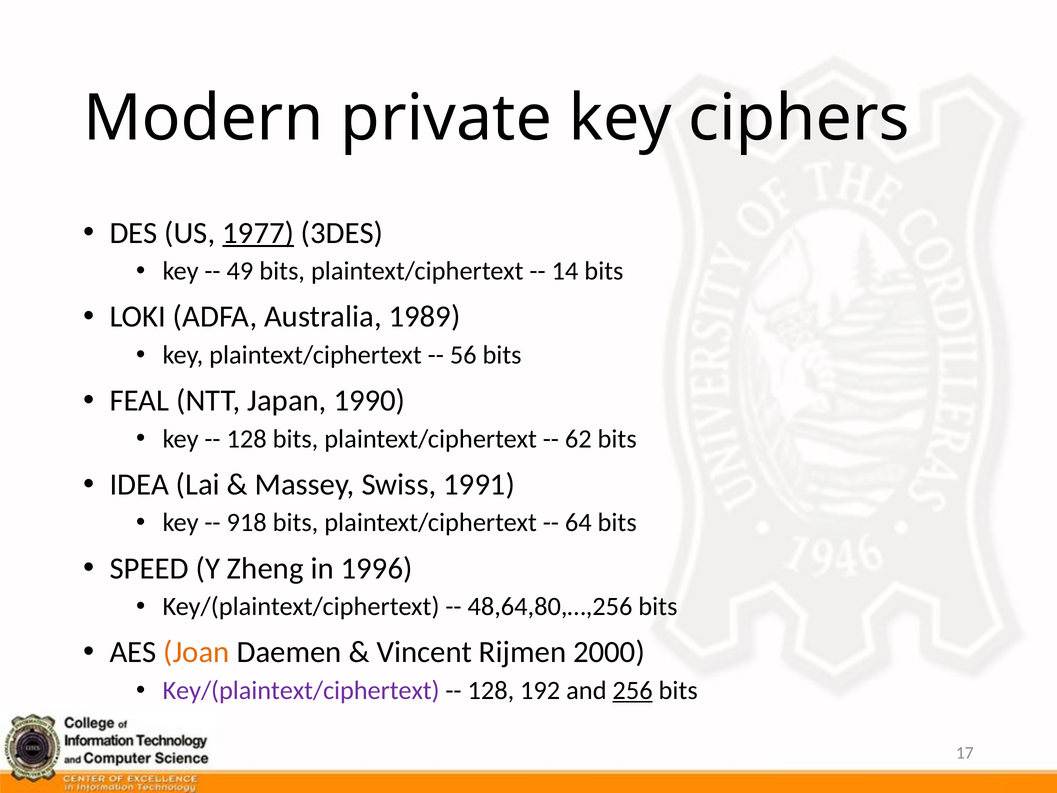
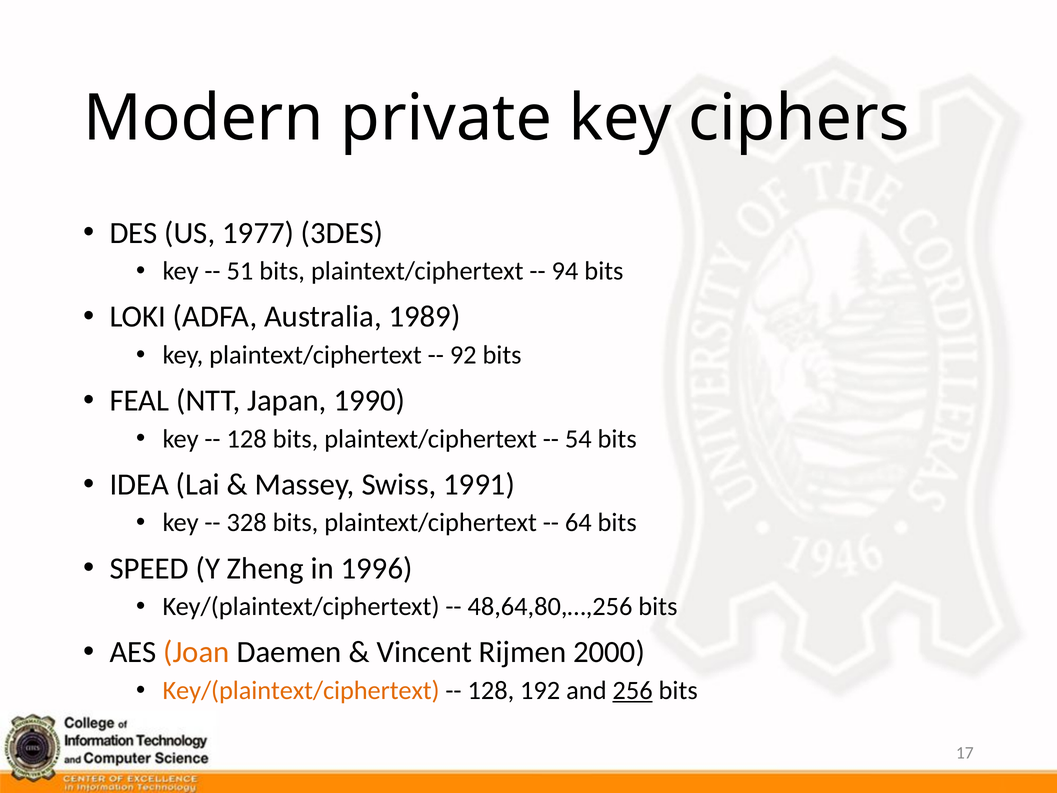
1977 underline: present -> none
49: 49 -> 51
14: 14 -> 94
56: 56 -> 92
62: 62 -> 54
918: 918 -> 328
Key/(plaintext/ciphertext at (301, 690) colour: purple -> orange
